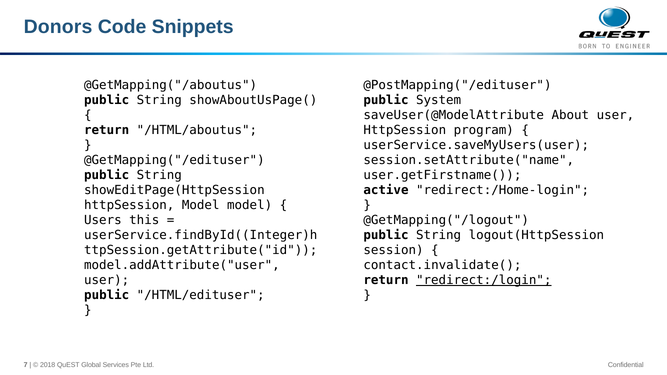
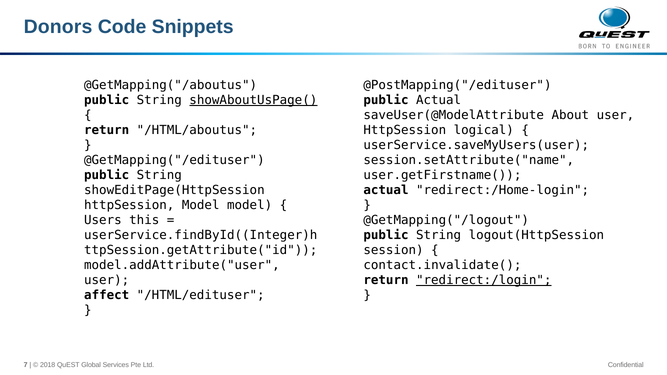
showAboutUsPage( underline: none -> present
public System: System -> Actual
program: program -> logical
active at (386, 190): active -> actual
public at (107, 295): public -> affect
